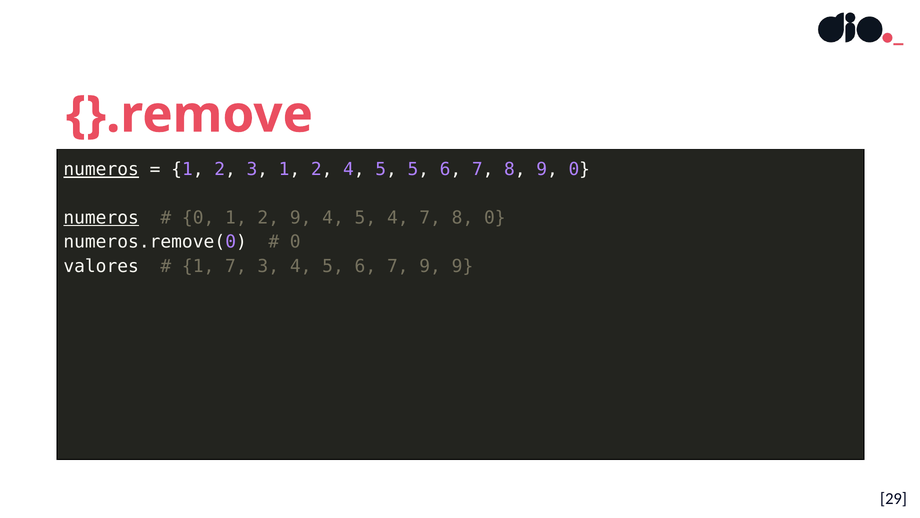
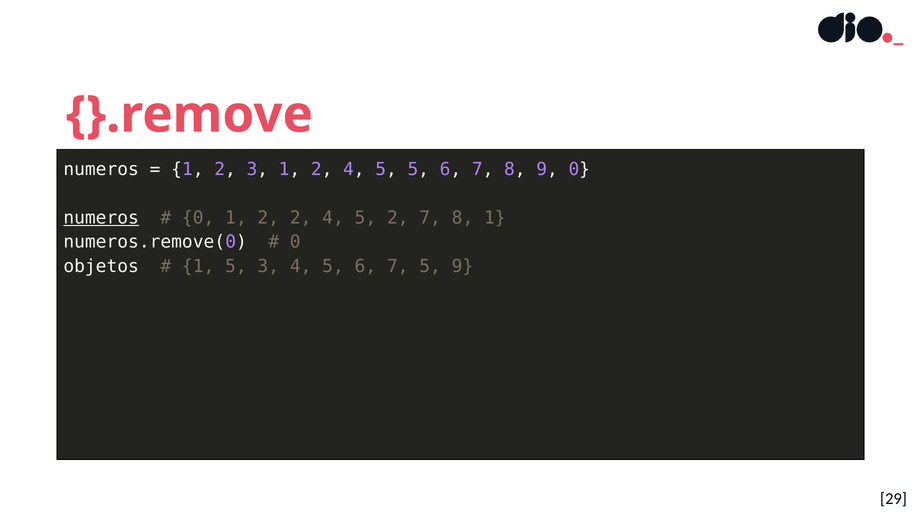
numeros at (101, 169) underline: present -> none
2 9: 9 -> 2
5 4: 4 -> 2
8 0: 0 -> 1
valores: valores -> objetos
1 7: 7 -> 5
7 9: 9 -> 5
